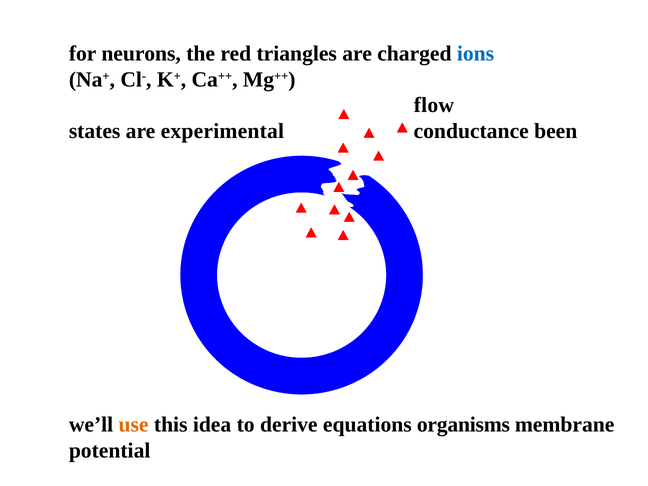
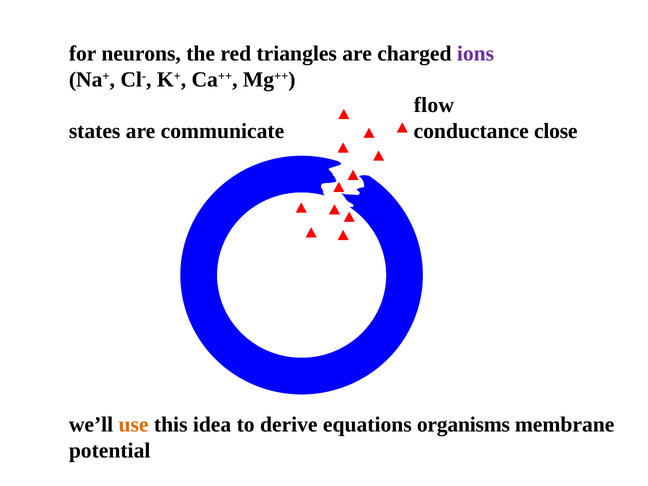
ions colour: blue -> purple
been: been -> close
experimental: experimental -> communicate
